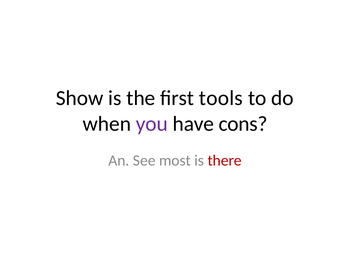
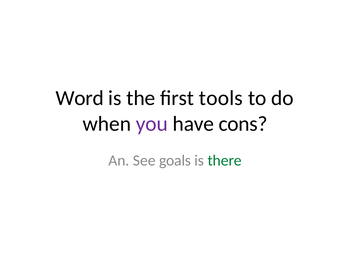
Show: Show -> Word
most: most -> goals
there colour: red -> green
